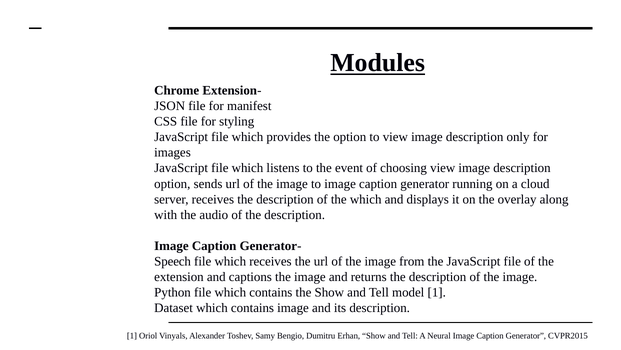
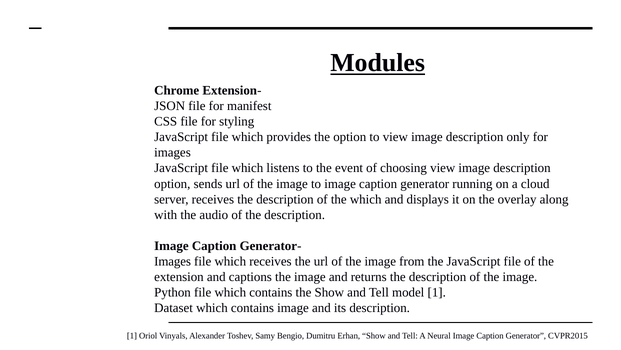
Speech at (173, 261): Speech -> Images
